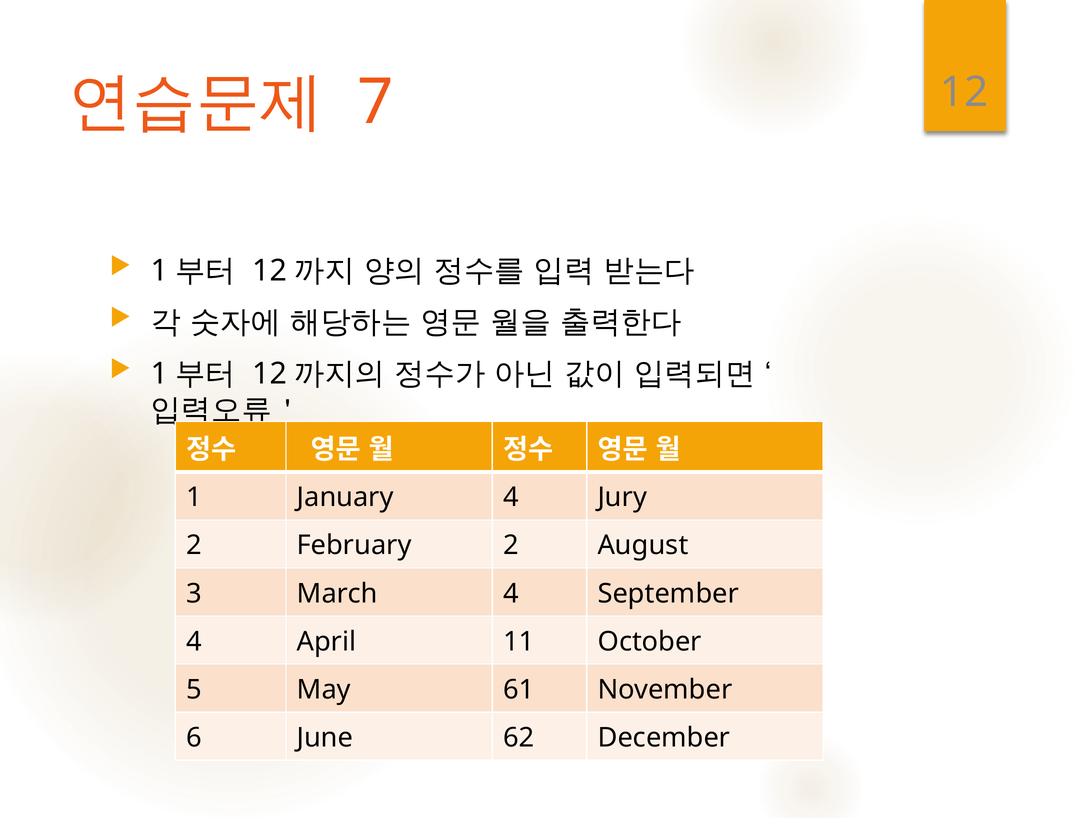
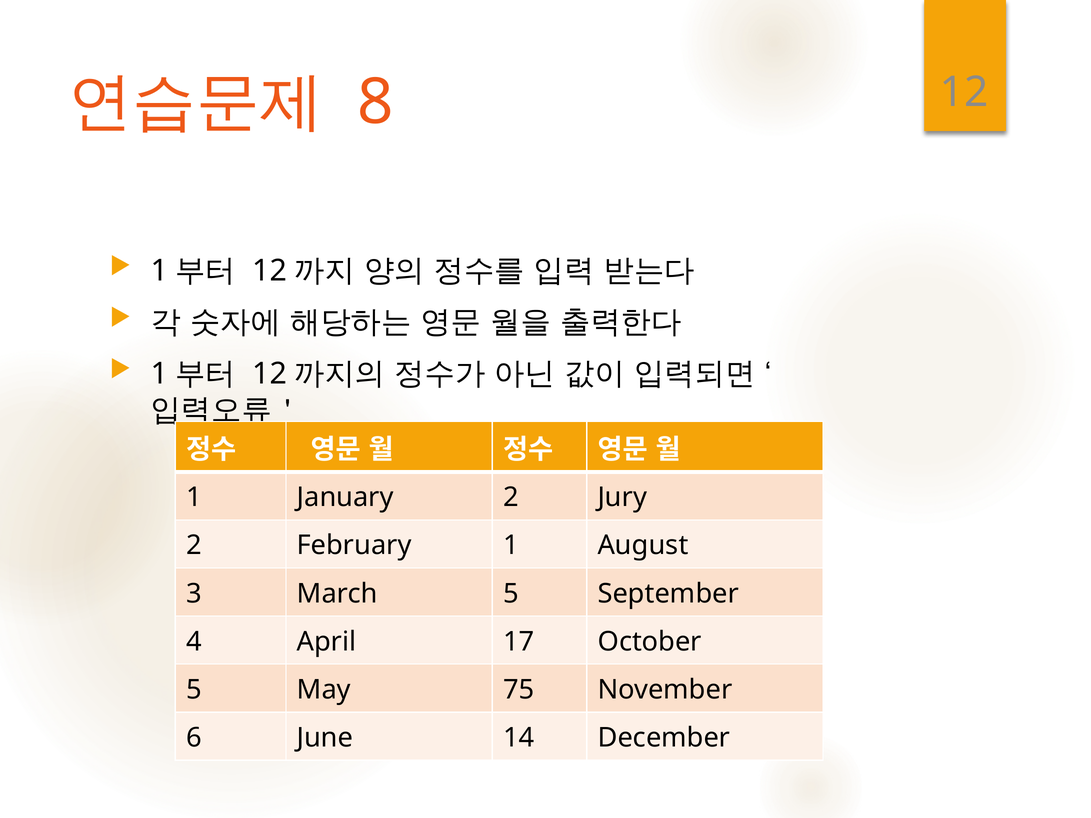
7: 7 -> 8
January 4: 4 -> 2
February 2: 2 -> 1
March 4: 4 -> 5
11: 11 -> 17
61: 61 -> 75
62: 62 -> 14
